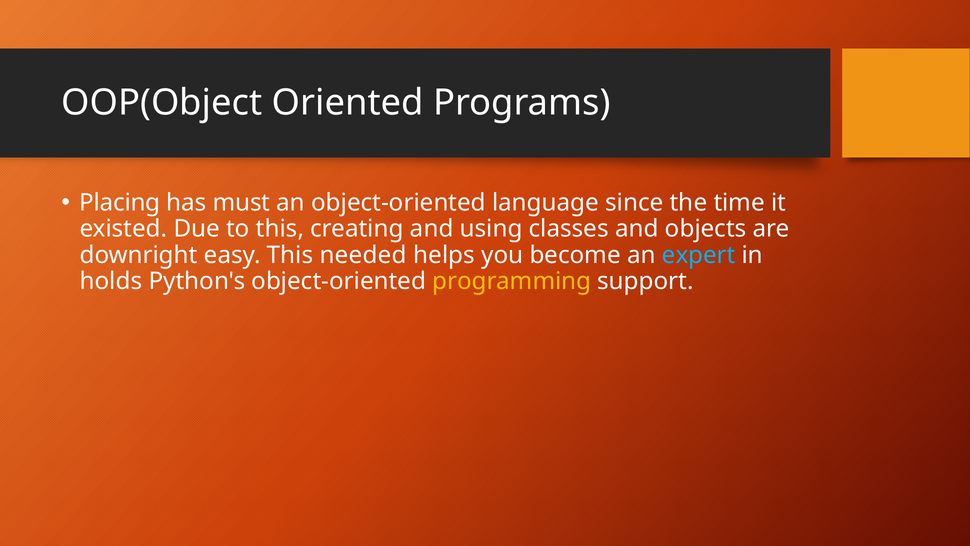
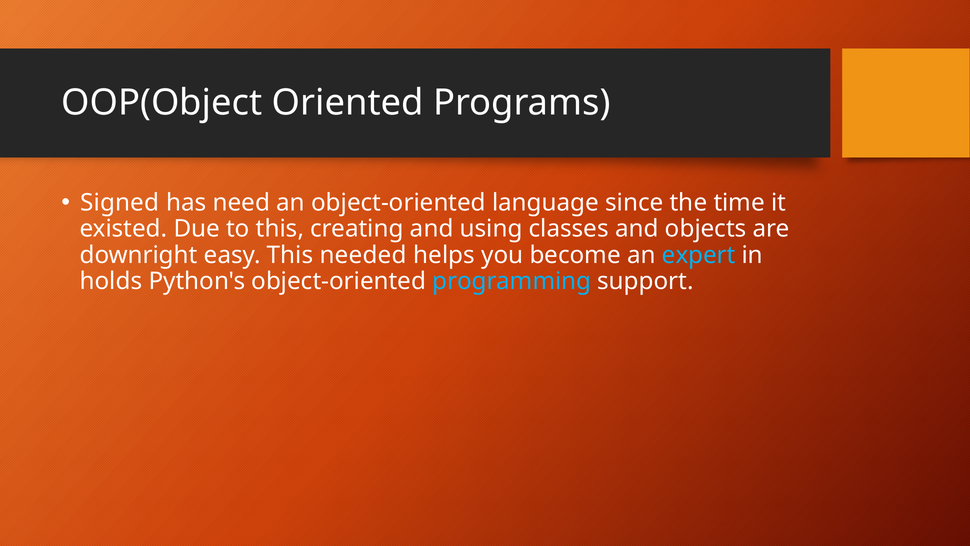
Placing: Placing -> Signed
must: must -> need
programming colour: yellow -> light blue
